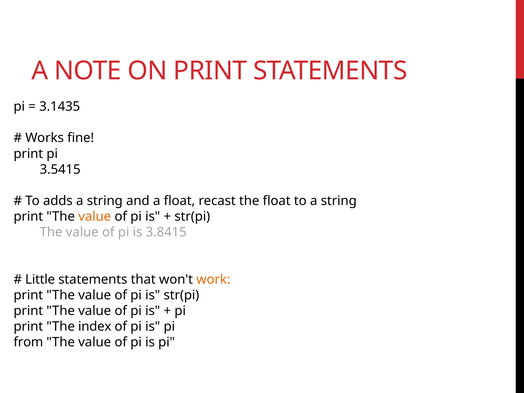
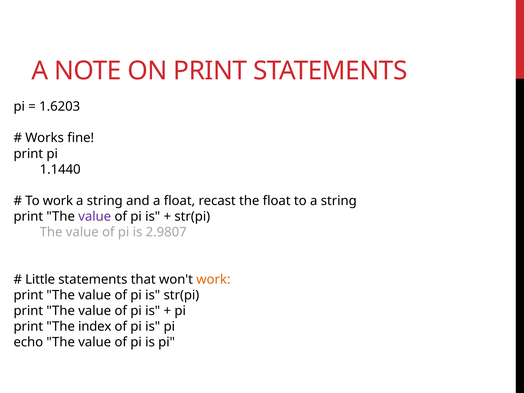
3.1435: 3.1435 -> 1.6203
3.5415: 3.5415 -> 1.1440
To adds: adds -> work
value at (95, 217) colour: orange -> purple
3.8415: 3.8415 -> 2.9807
from: from -> echo
